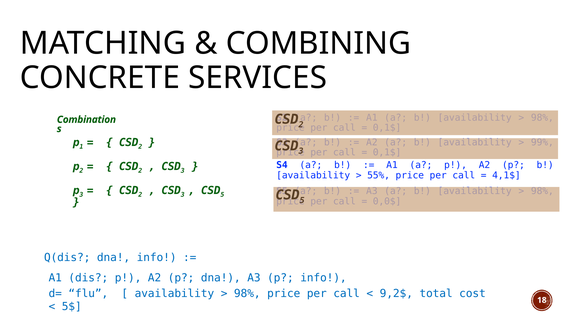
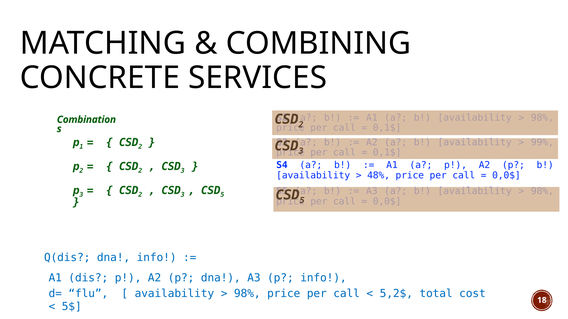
55%: 55% -> 48%
4,1$ at (506, 176): 4,1$ -> 0,0$
9,2$: 9,2$ -> 5,2$
